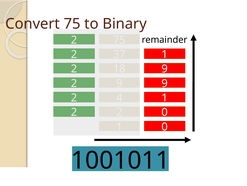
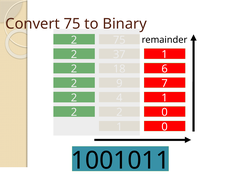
9 at (165, 69): 9 -> 6
9 at (165, 83): 9 -> 7
